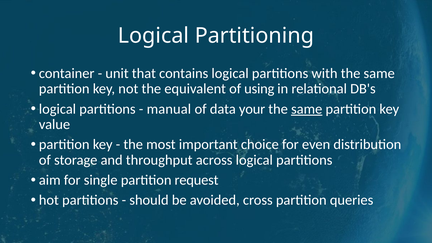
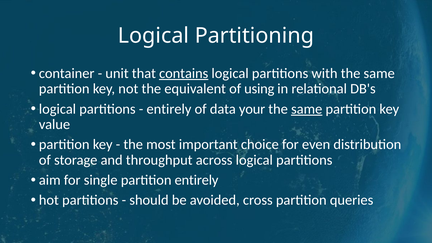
contains underline: none -> present
manual at (169, 109): manual -> entirely
partition request: request -> entirely
